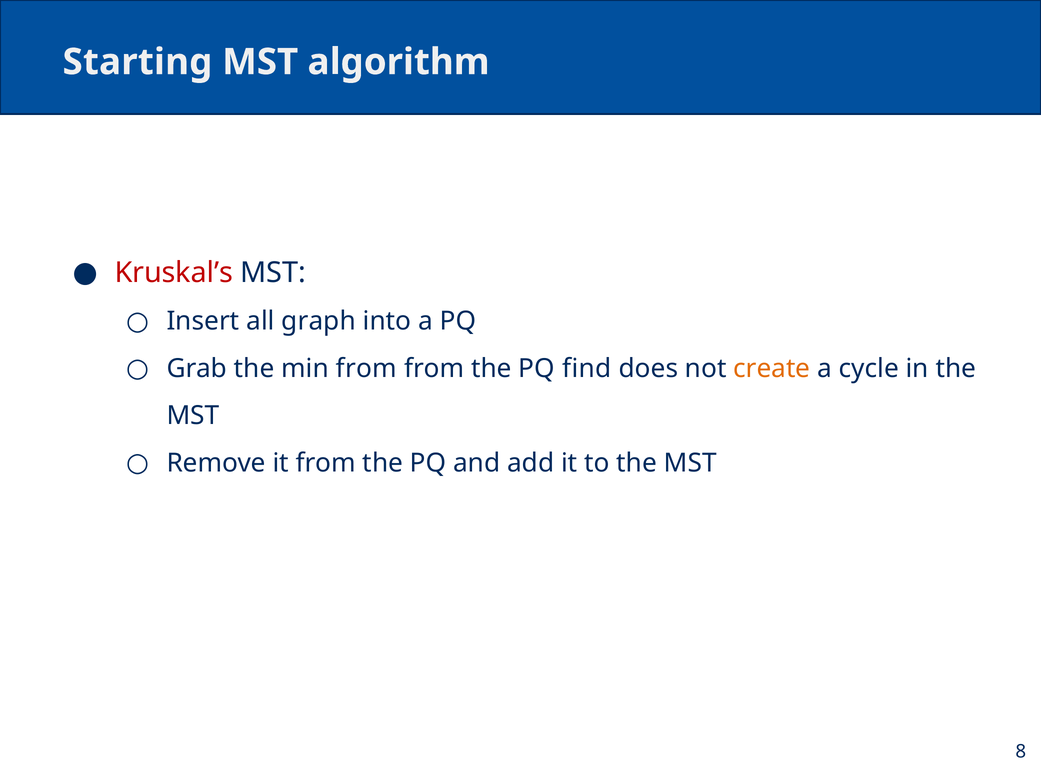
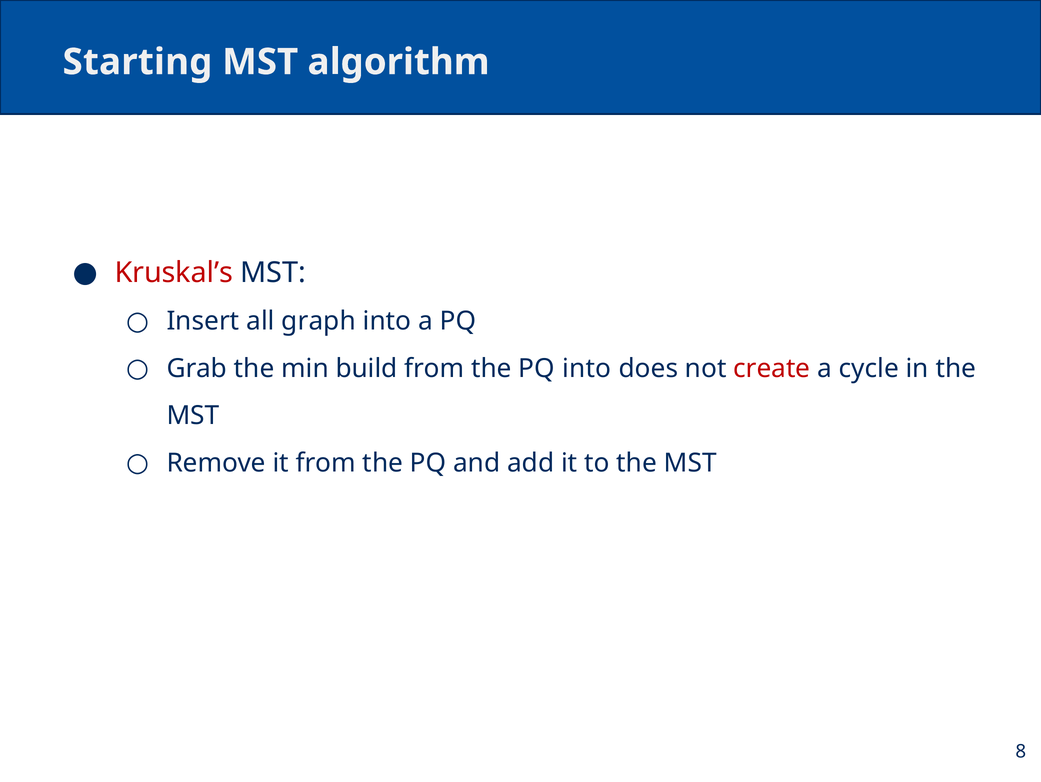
min from: from -> build
PQ find: find -> into
create colour: orange -> red
